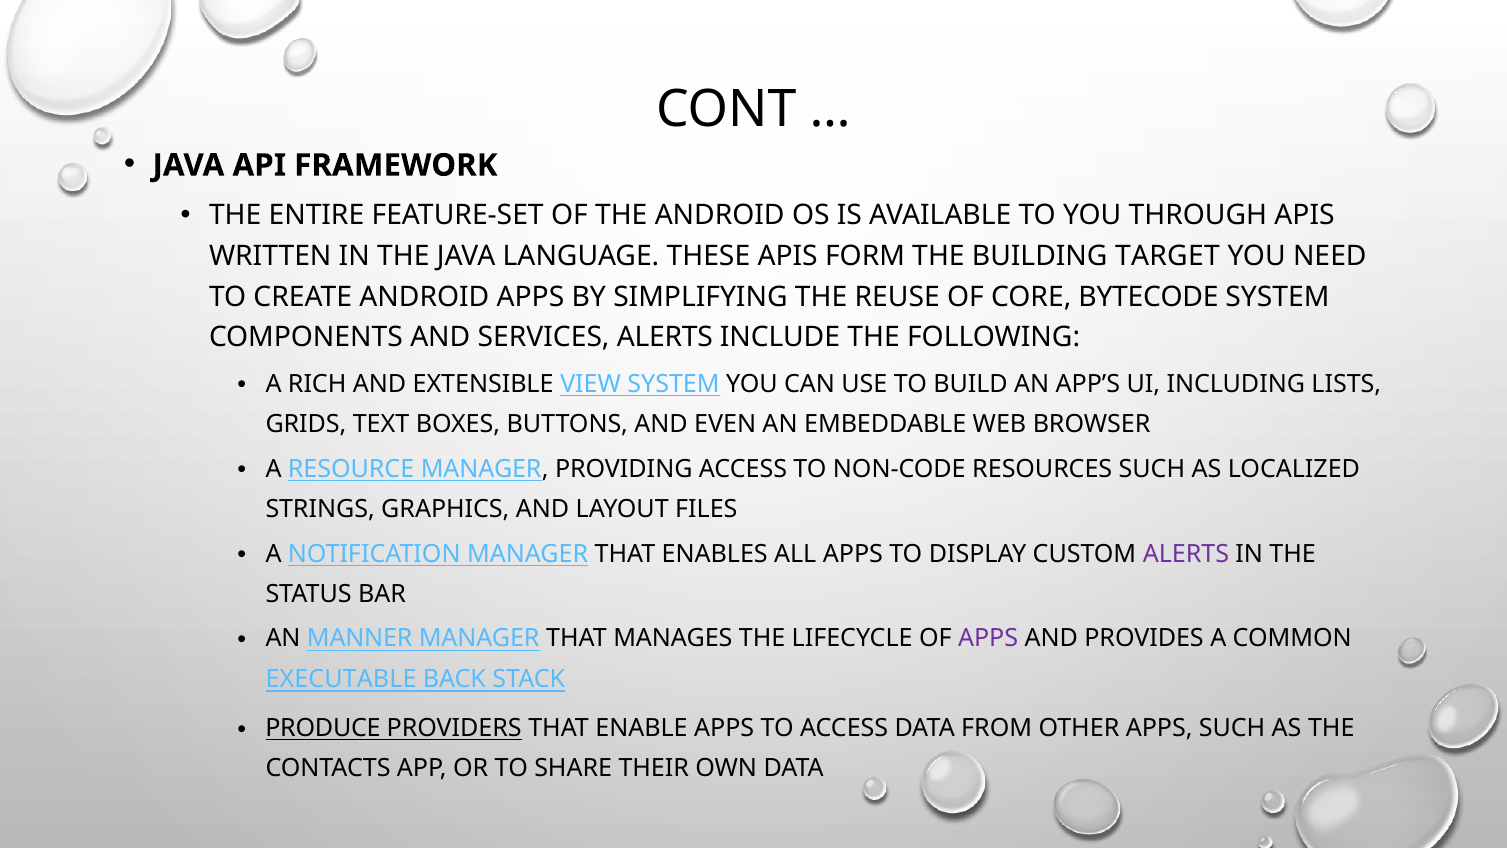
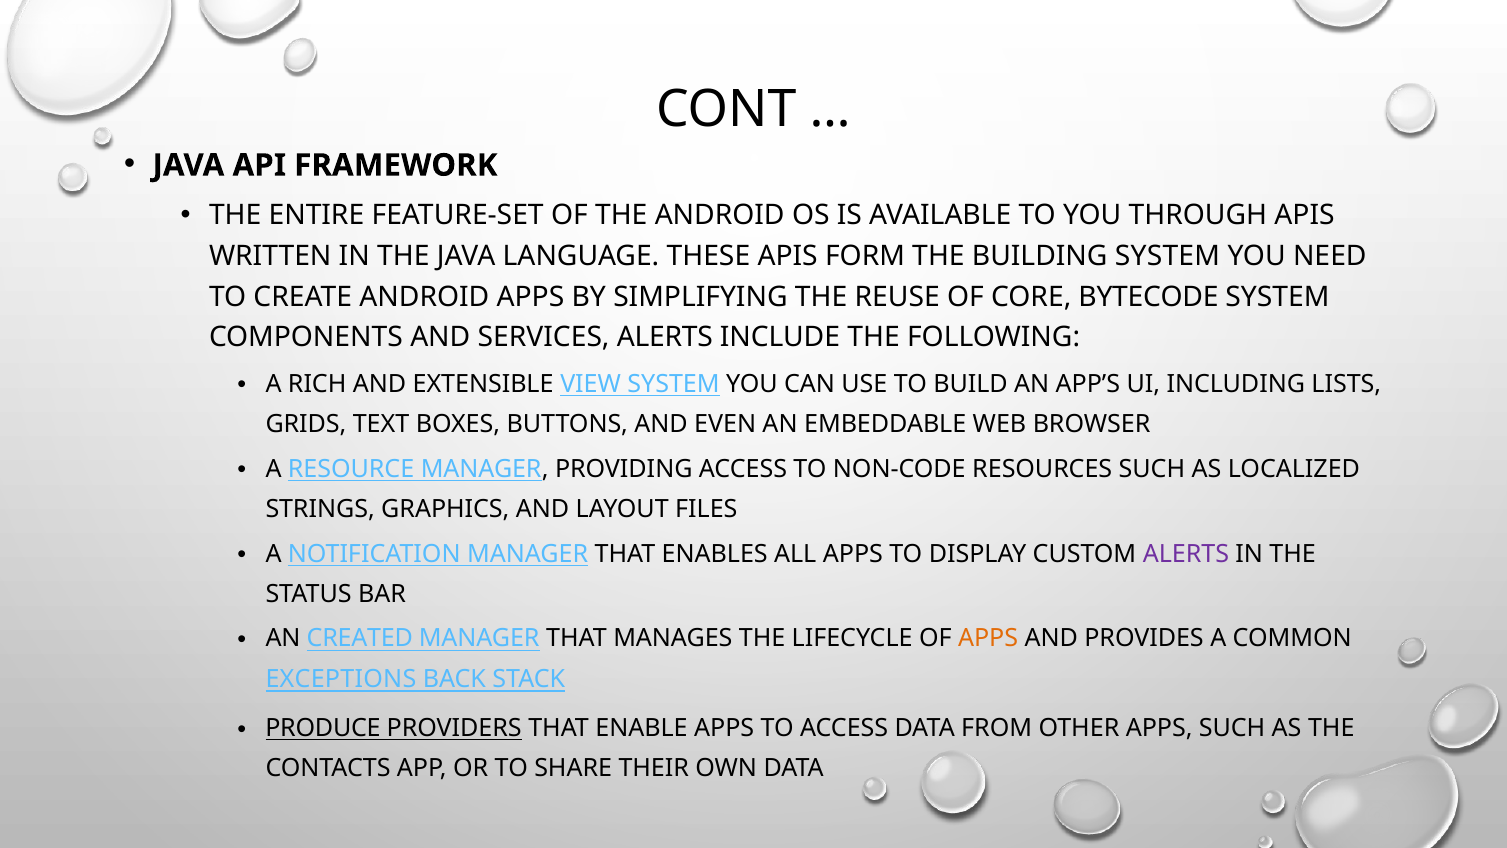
BUILDING TARGET: TARGET -> SYSTEM
MANNER: MANNER -> CREATED
APPS at (988, 638) colour: purple -> orange
EXECUTABLE: EXECUTABLE -> EXCEPTIONS
